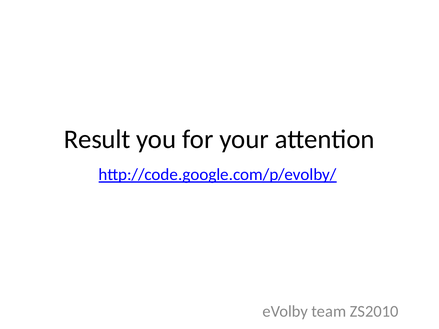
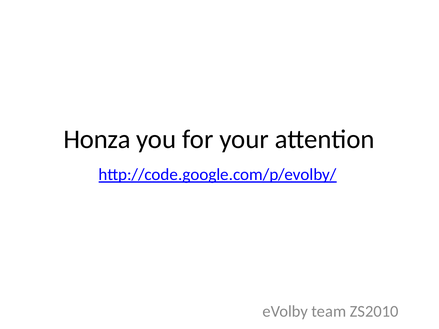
Result: Result -> Honza
